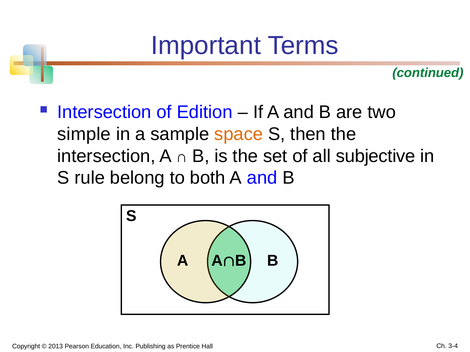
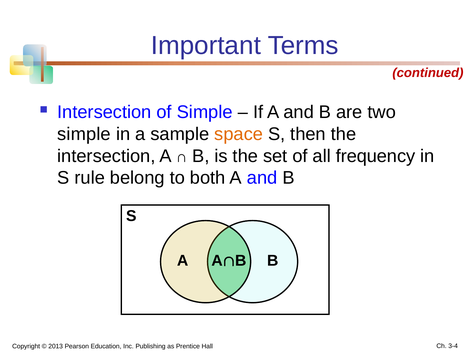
continued colour: green -> red
of Edition: Edition -> Simple
subjective: subjective -> frequency
